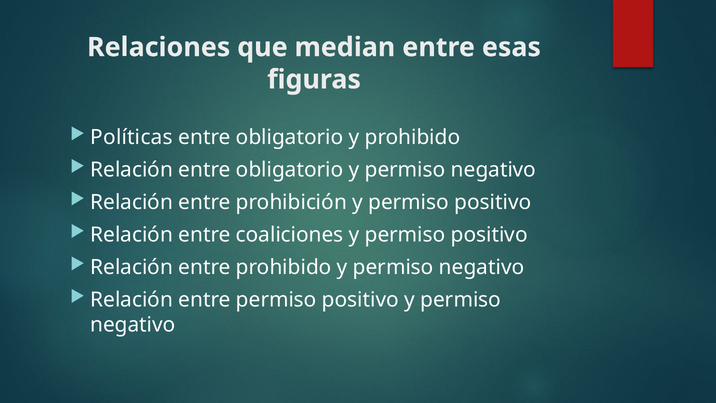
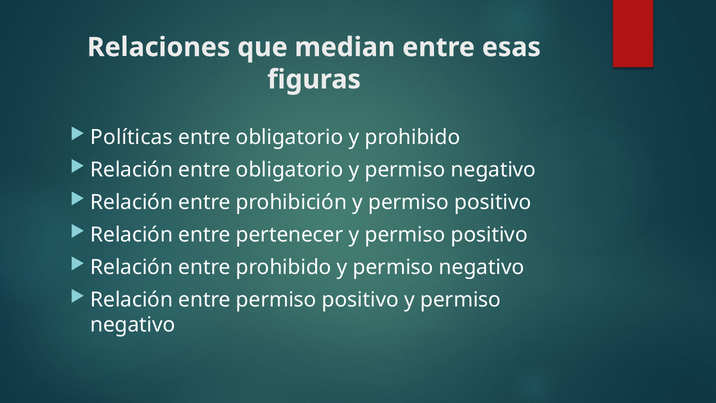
coaliciones: coaliciones -> pertenecer
